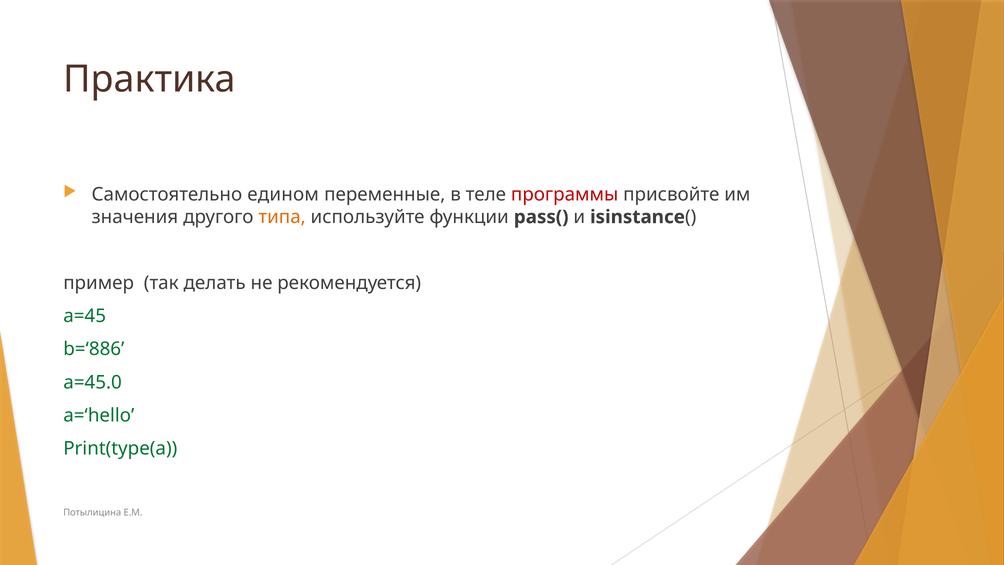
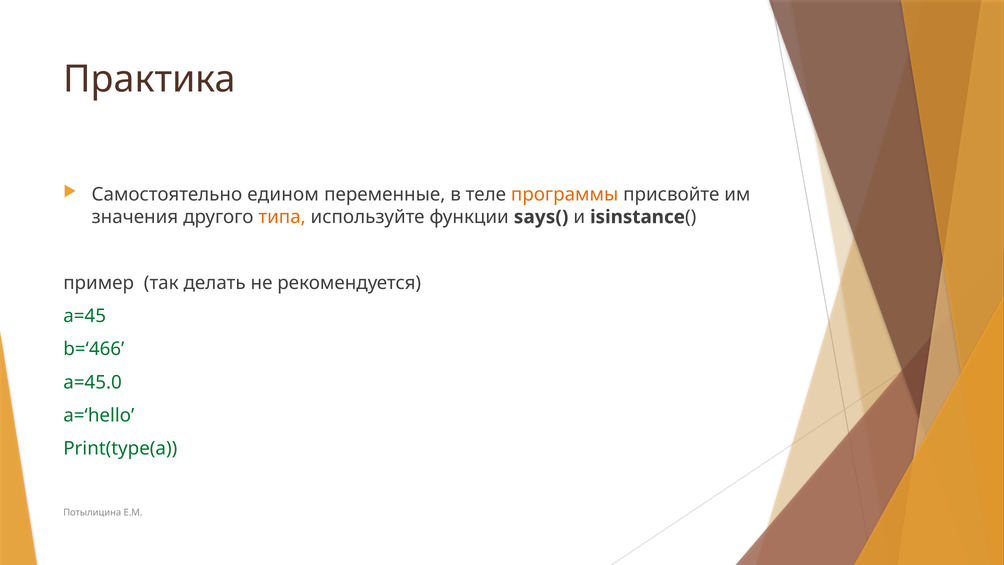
программы colour: red -> orange
pass(: pass( -> says(
b=‘886: b=‘886 -> b=‘466
